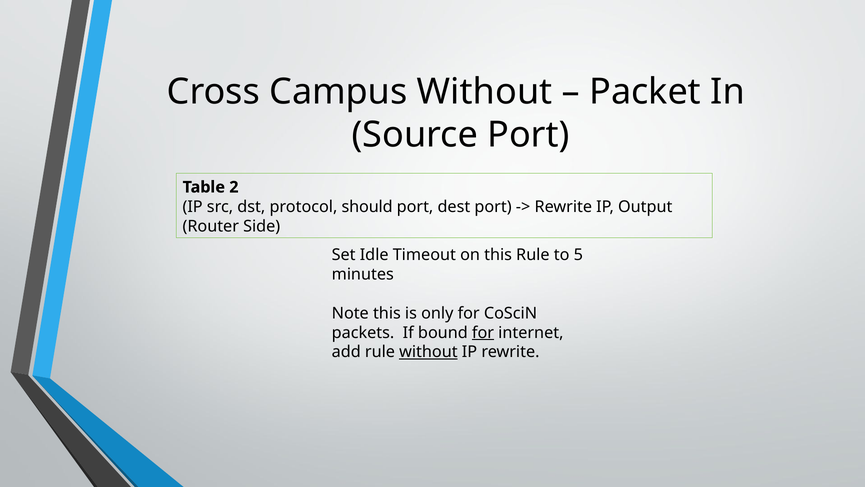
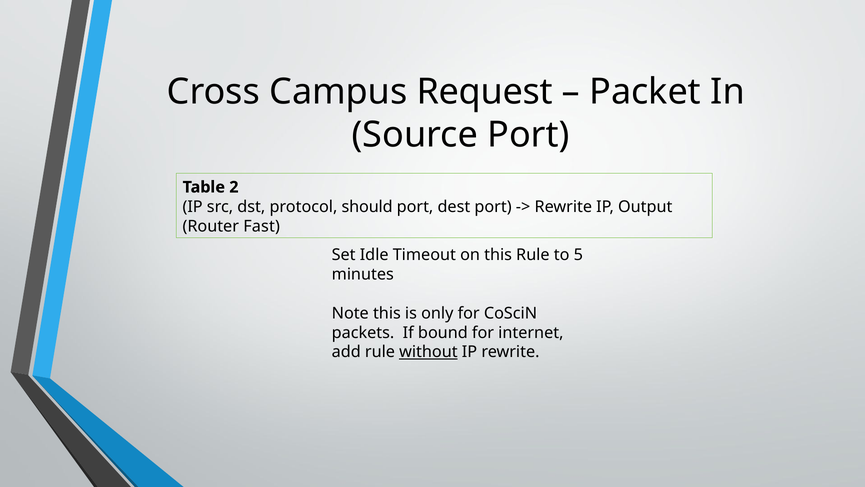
Campus Without: Without -> Request
Side: Side -> Fast
for at (483, 332) underline: present -> none
